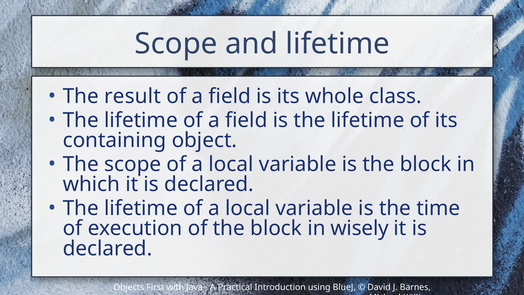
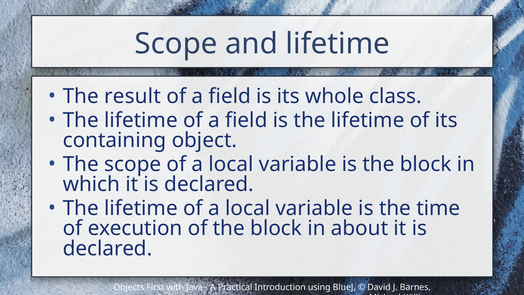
wisely: wisely -> about
